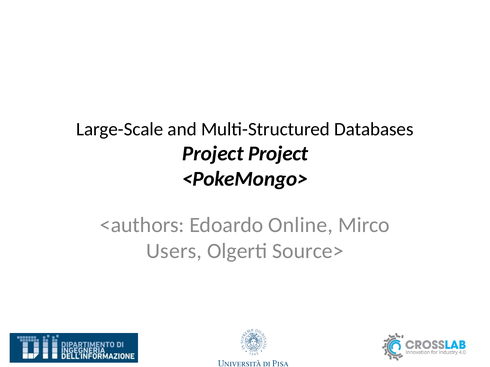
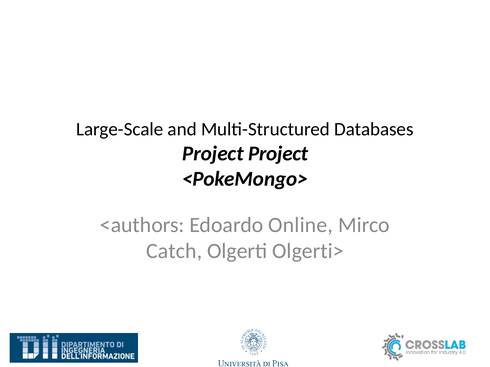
Users: Users -> Catch
Source>: Source> -> Olgerti>
